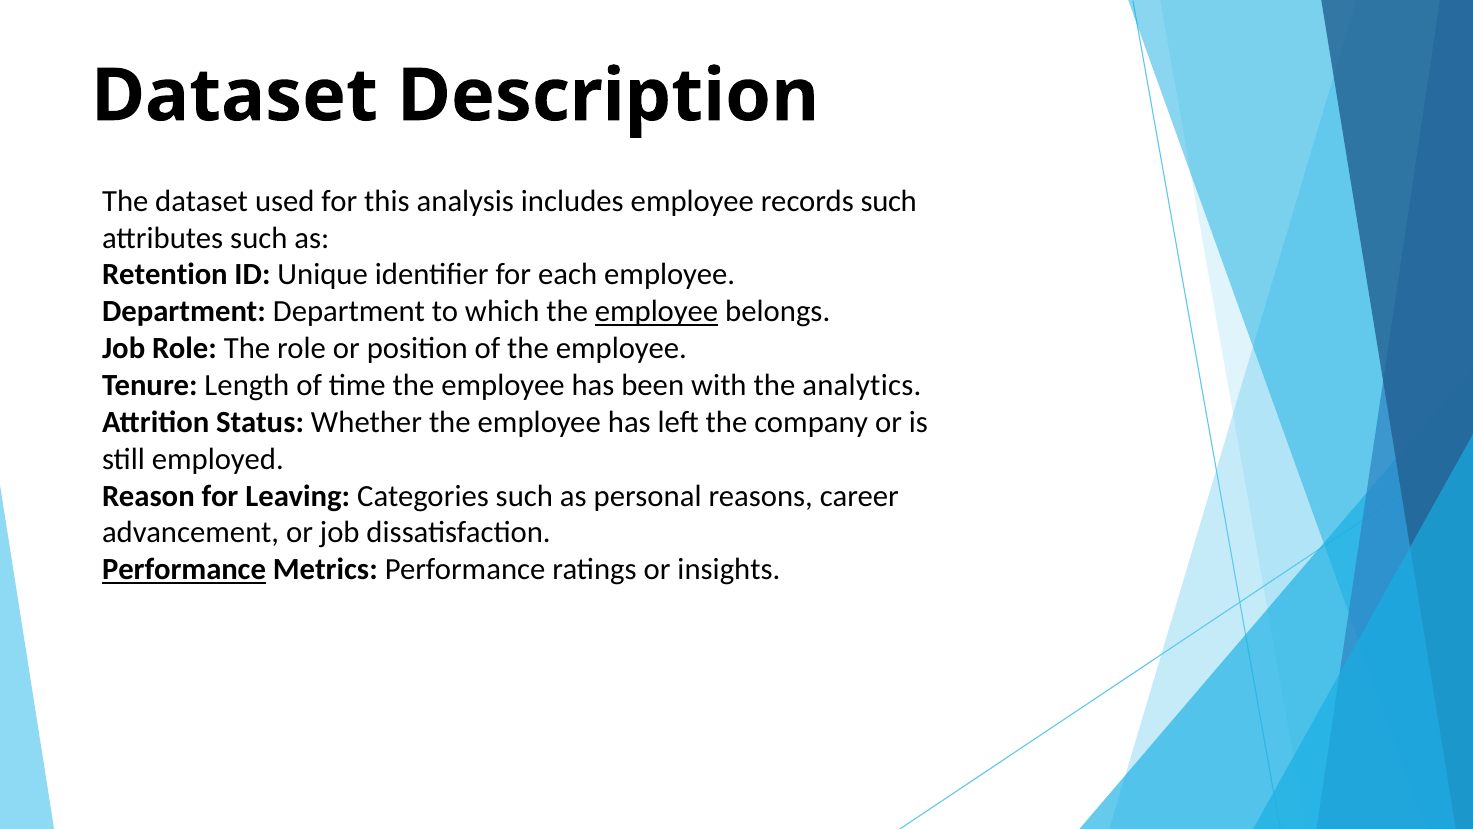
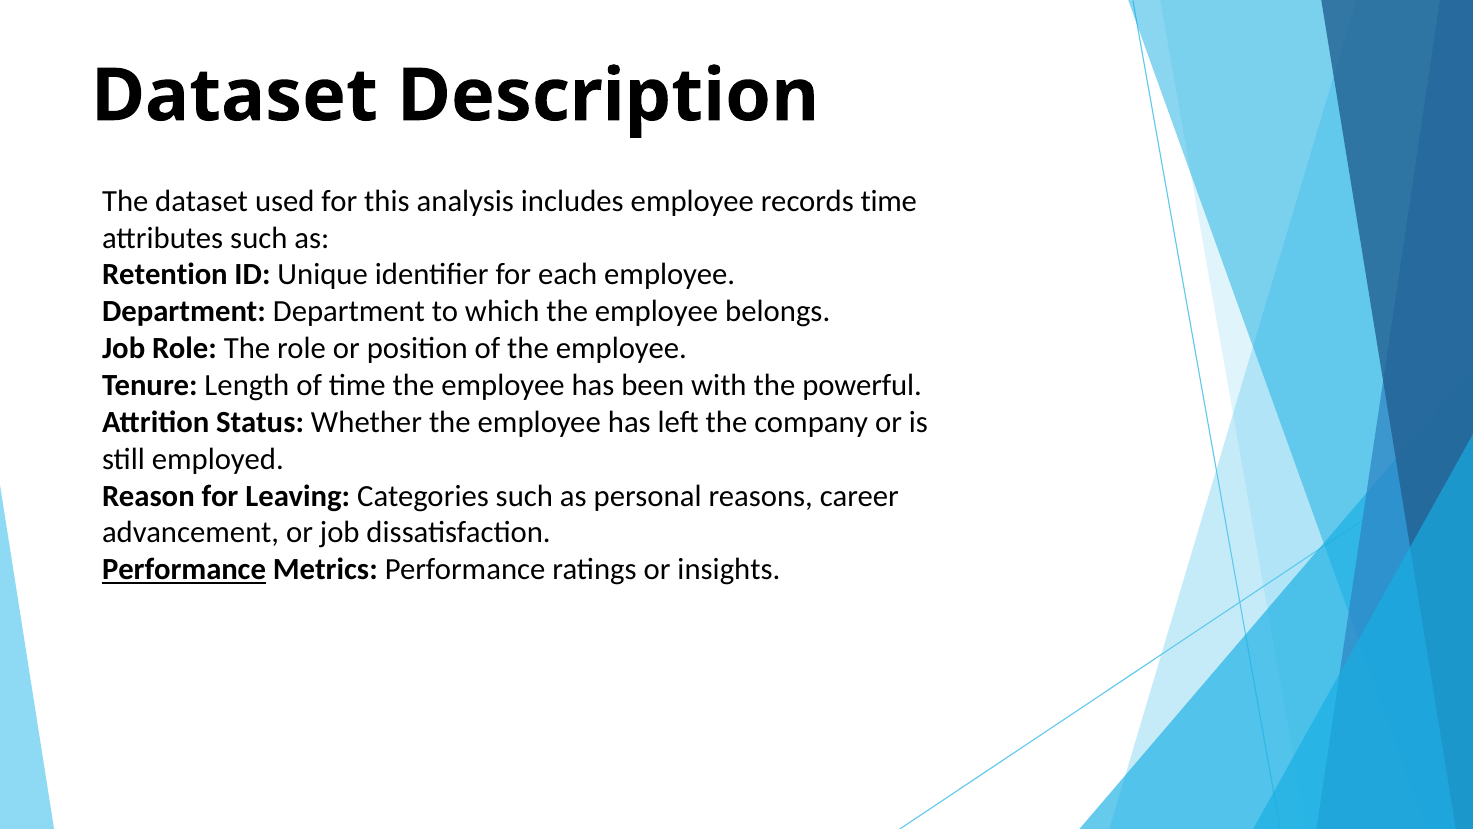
records such: such -> time
employee at (657, 311) underline: present -> none
analytics: analytics -> powerful
